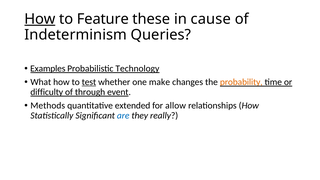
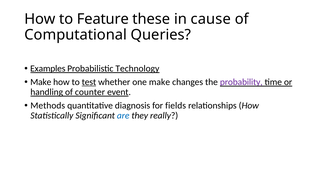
How at (40, 19) underline: present -> none
Indeterminism: Indeterminism -> Computational
What at (41, 82): What -> Make
probability colour: orange -> purple
difficulty: difficulty -> handling
through: through -> counter
extended: extended -> diagnosis
allow: allow -> fields
